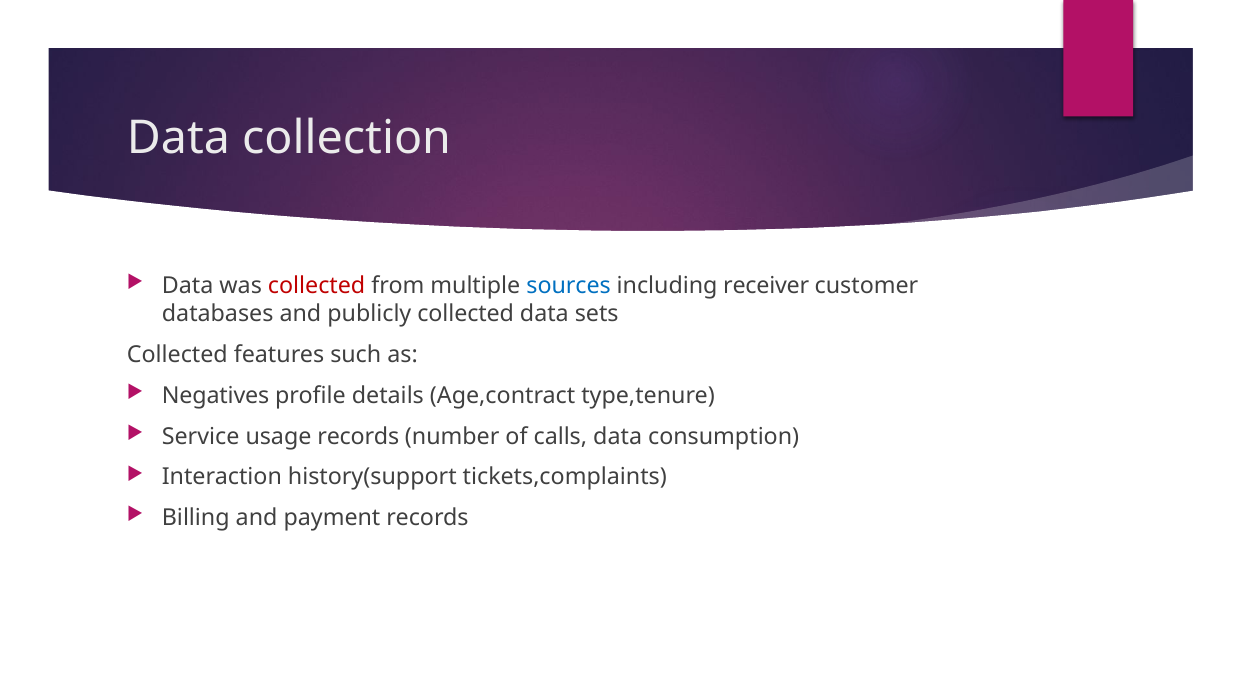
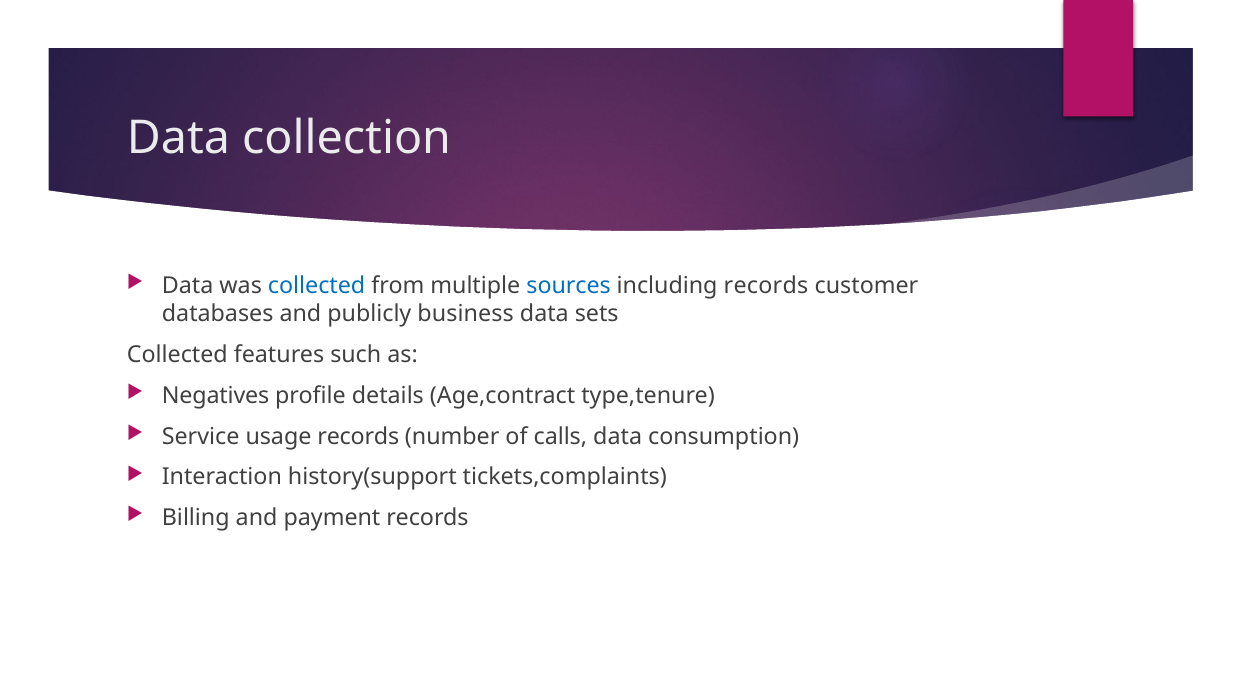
collected at (317, 285) colour: red -> blue
including receiver: receiver -> records
publicly collected: collected -> business
